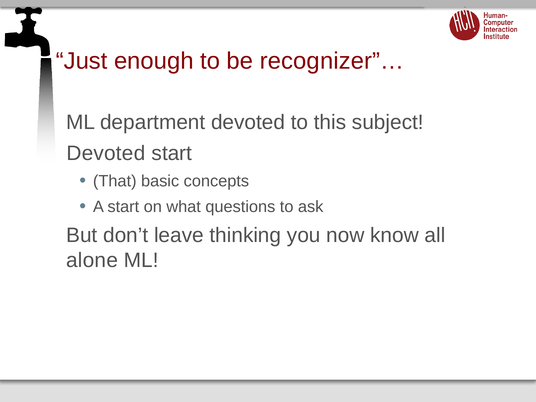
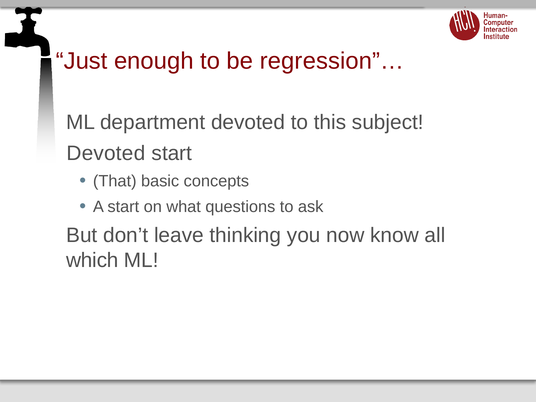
recognizer”…: recognizer”… -> regression”…
alone: alone -> which
